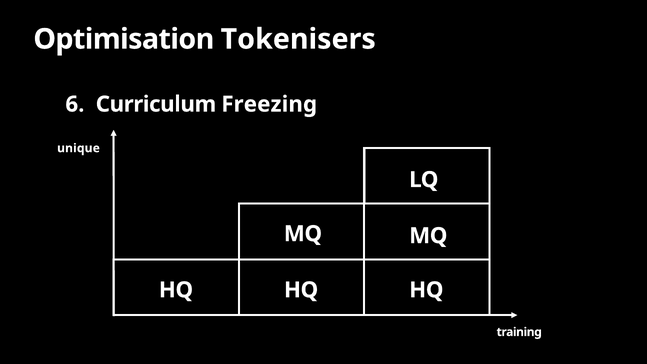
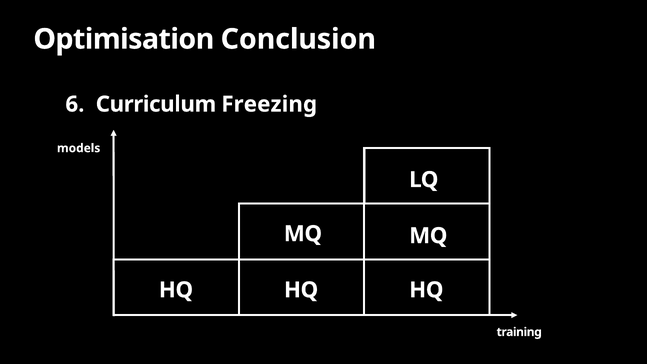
Tokenisers: Tokenisers -> Conclusion
unique: unique -> models
